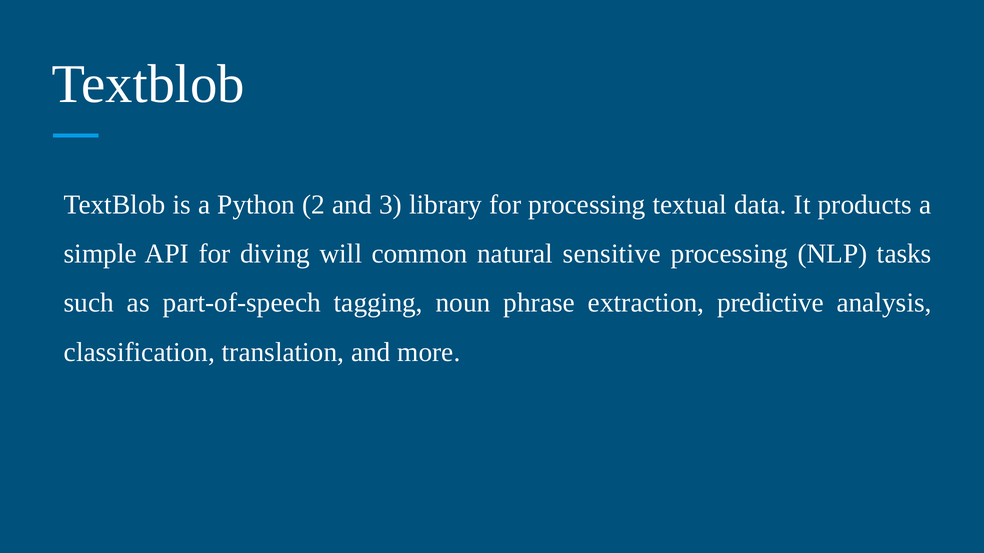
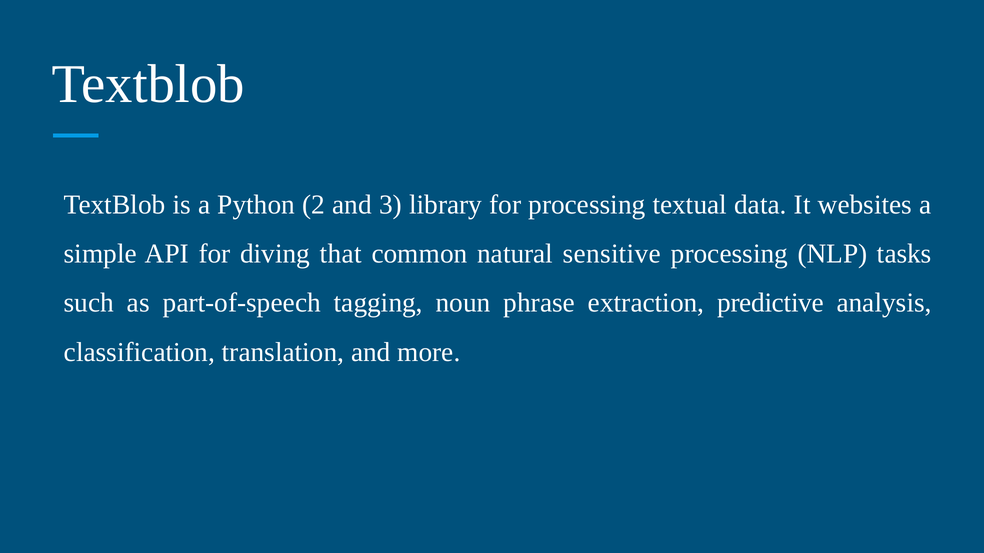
products: products -> websites
will: will -> that
